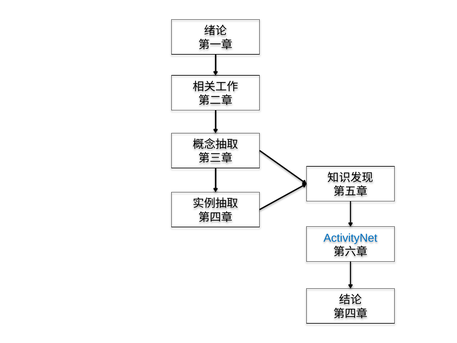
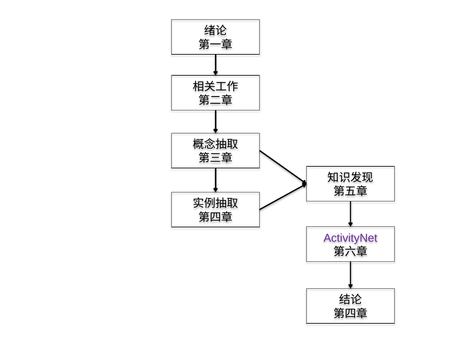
ActivityNet colour: blue -> purple
